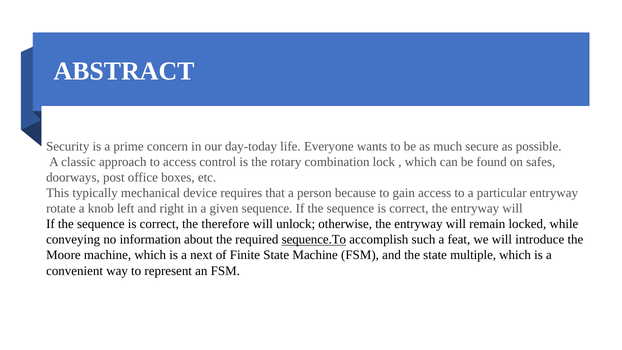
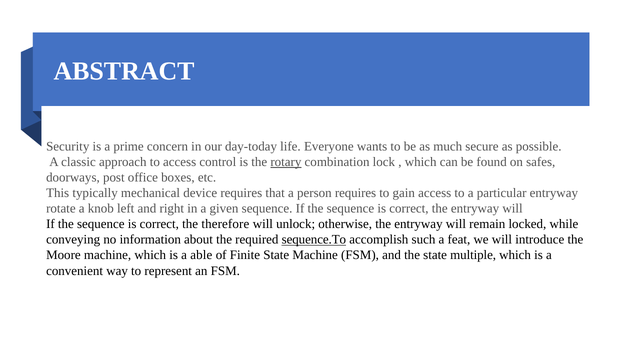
rotary underline: none -> present
person because: because -> requires
next: next -> able
